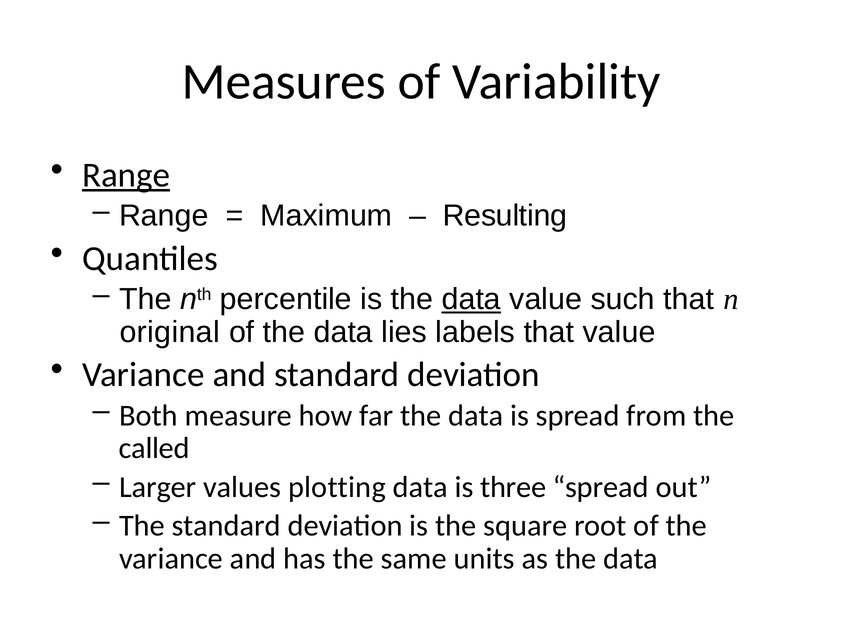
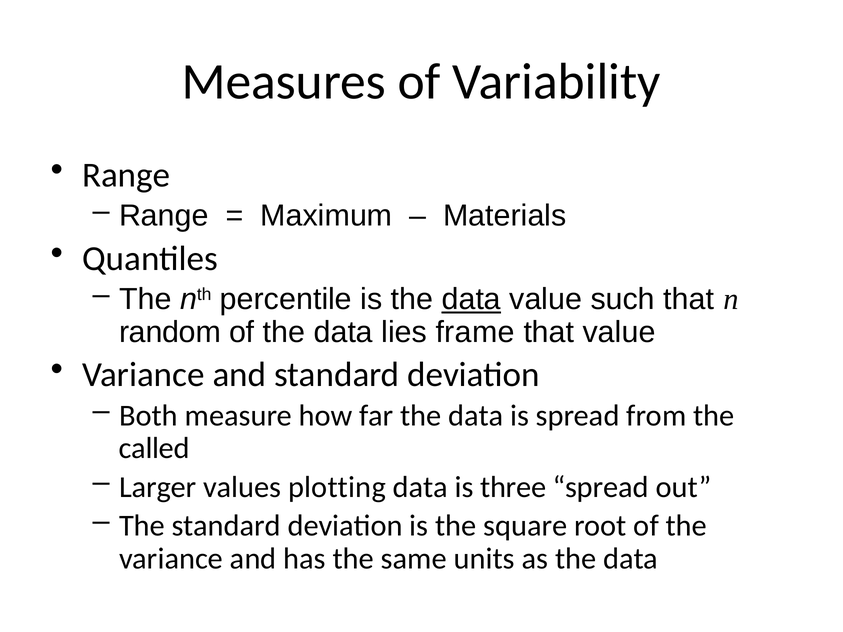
Range at (126, 175) underline: present -> none
Resulting: Resulting -> Materials
original: original -> random
labels: labels -> frame
